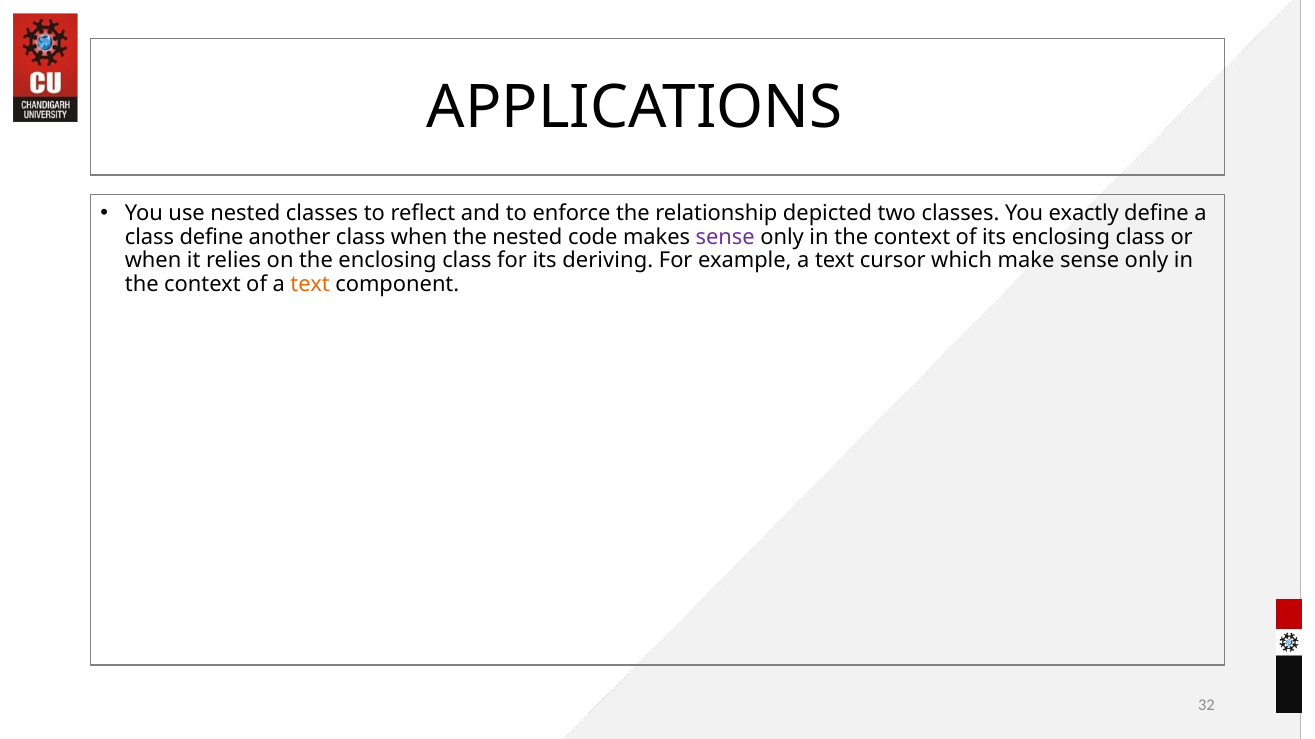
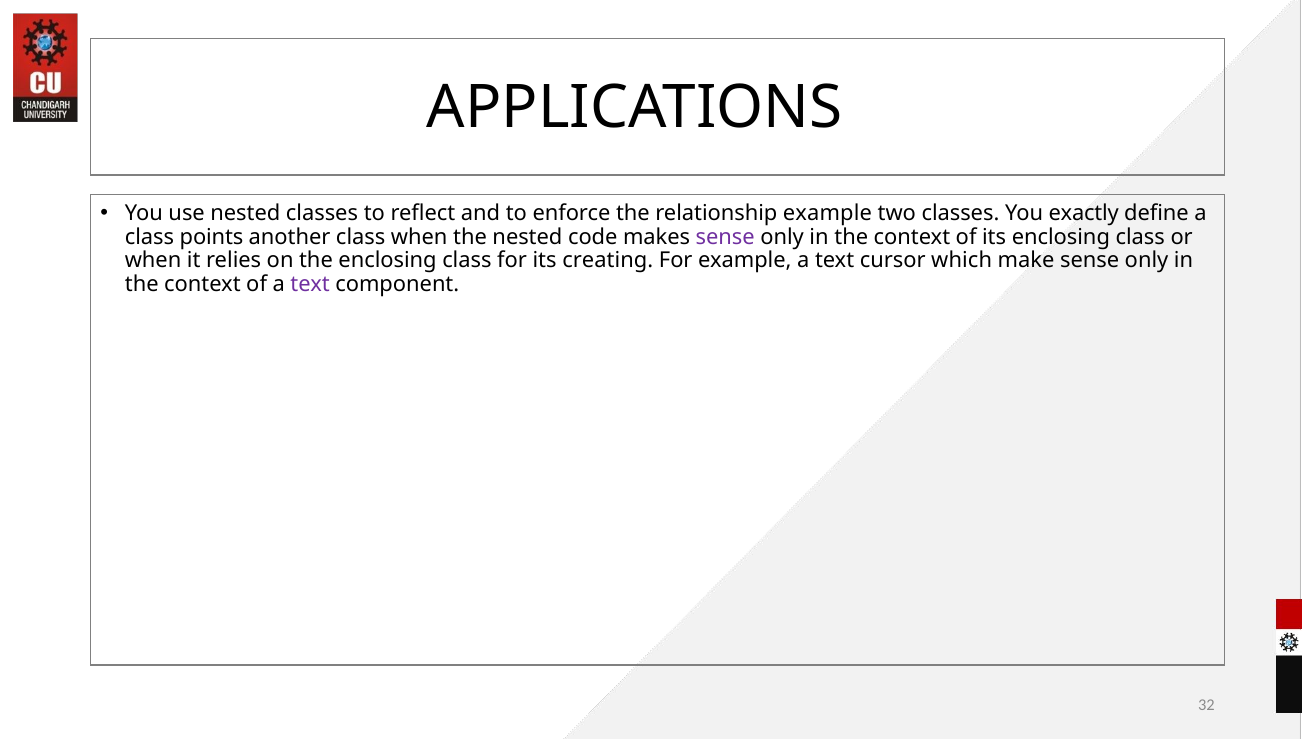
relationship depicted: depicted -> example
class define: define -> points
deriving: deriving -> creating
text at (310, 284) colour: orange -> purple
